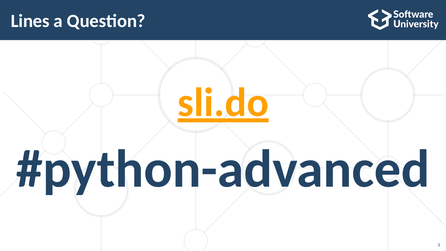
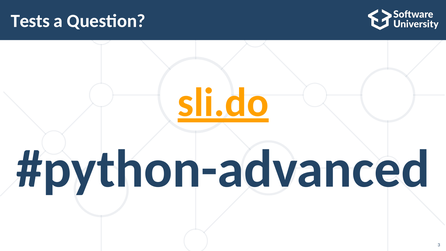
Lines: Lines -> Tests
